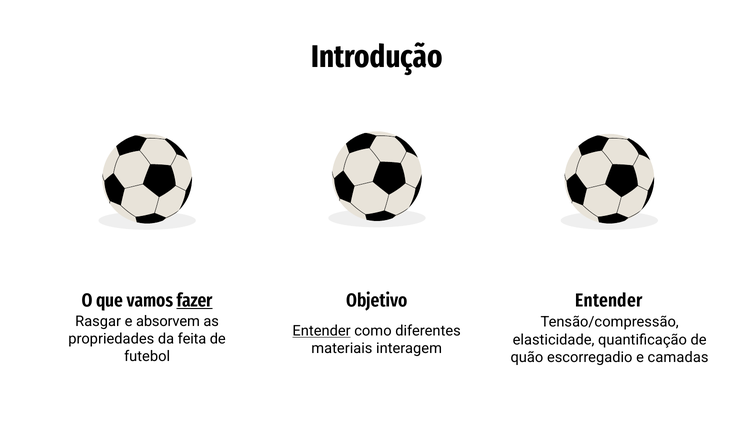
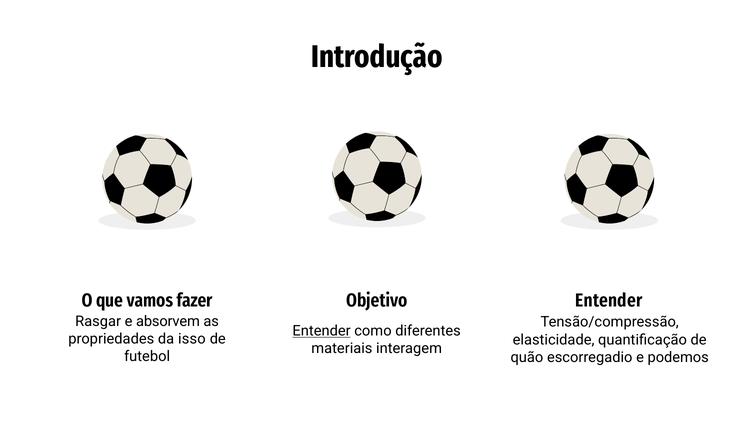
fazer underline: present -> none
feita: feita -> isso
camadas: camadas -> podemos
